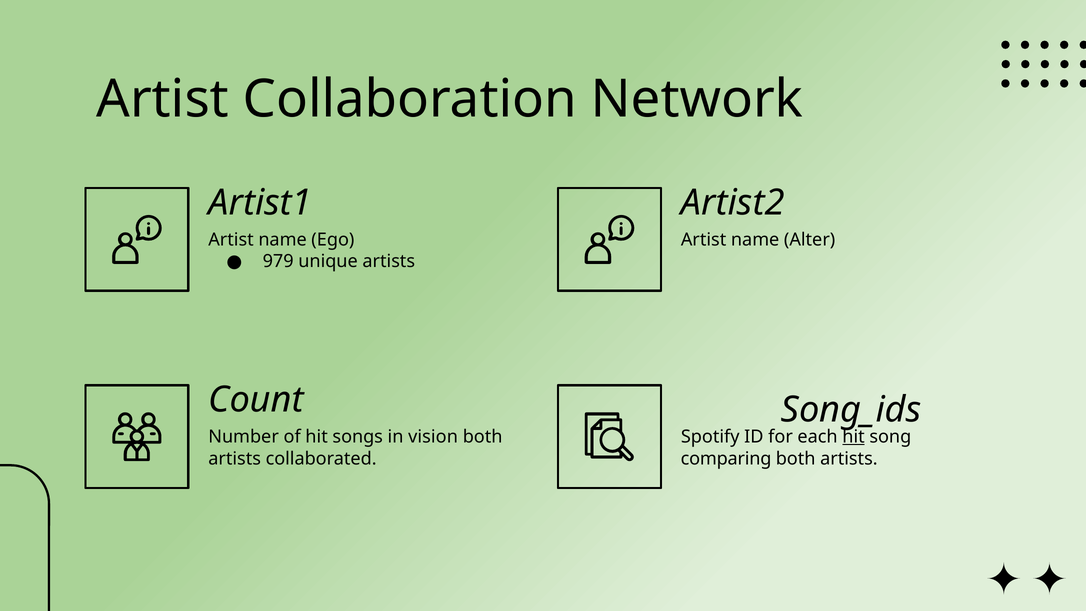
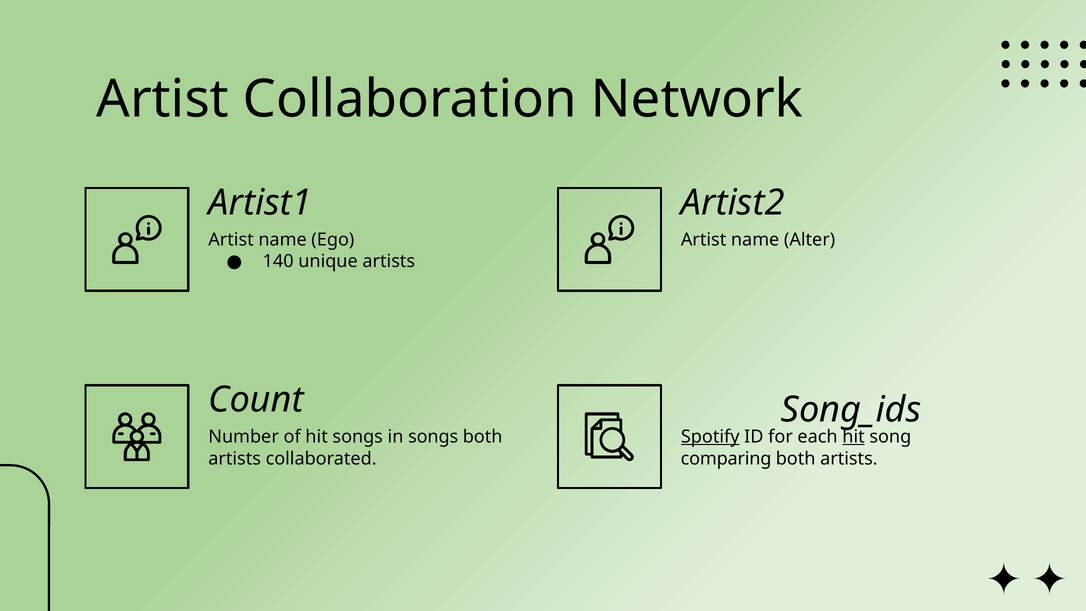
979: 979 -> 140
in vision: vision -> songs
Spotify underline: none -> present
